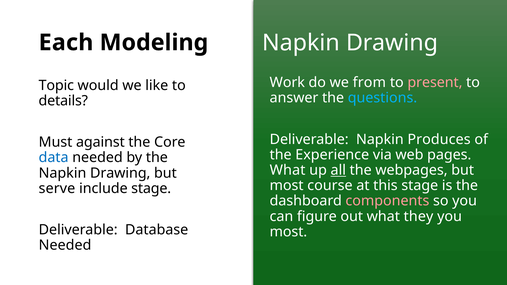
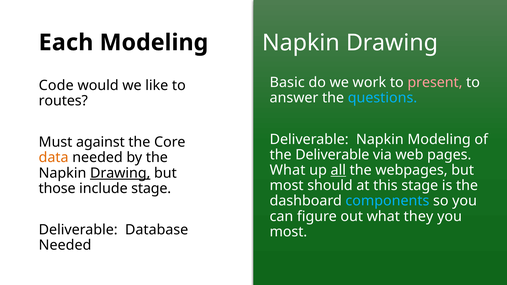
Work: Work -> Basic
from: from -> work
Topic: Topic -> Code
details: details -> routes
Napkin Produces: Produces -> Modeling
the Experience: Experience -> Deliverable
data colour: blue -> orange
Drawing at (120, 173) underline: none -> present
course: course -> should
serve: serve -> those
components colour: pink -> light blue
